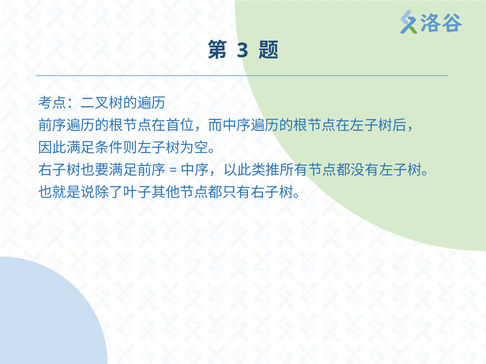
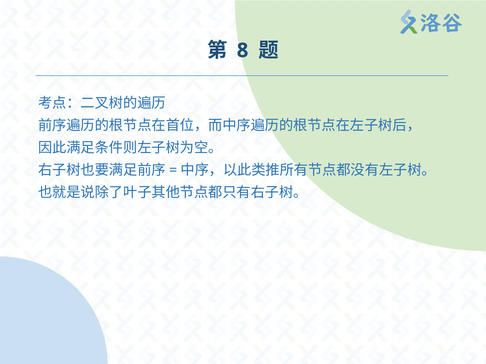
3: 3 -> 8
